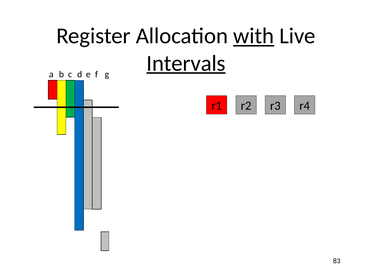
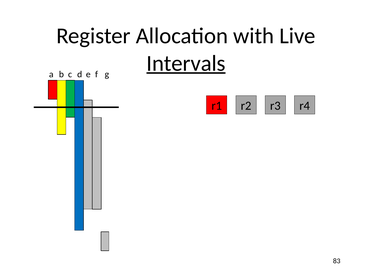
with underline: present -> none
